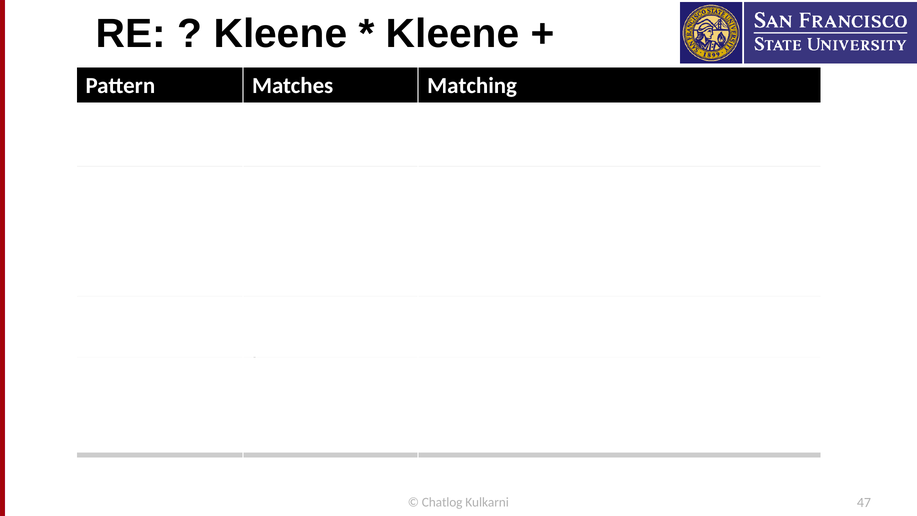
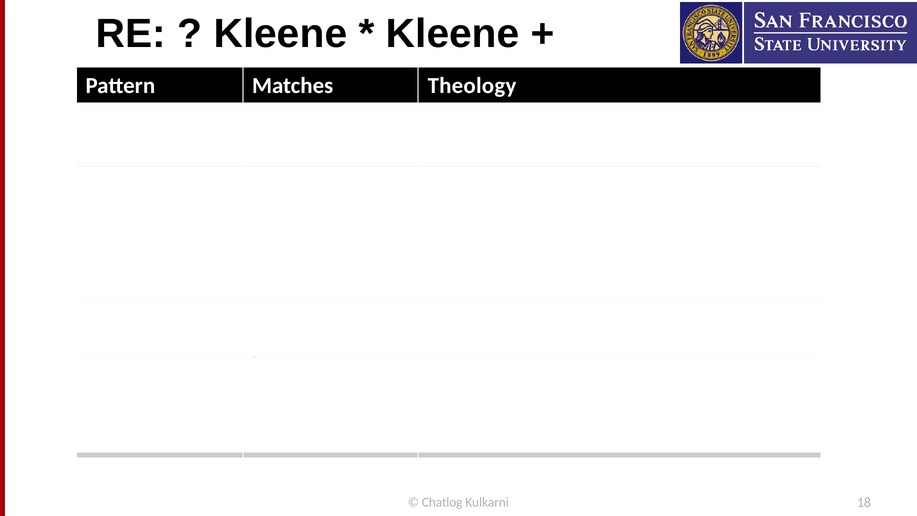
Matching: Matching -> Theology
47: 47 -> 18
